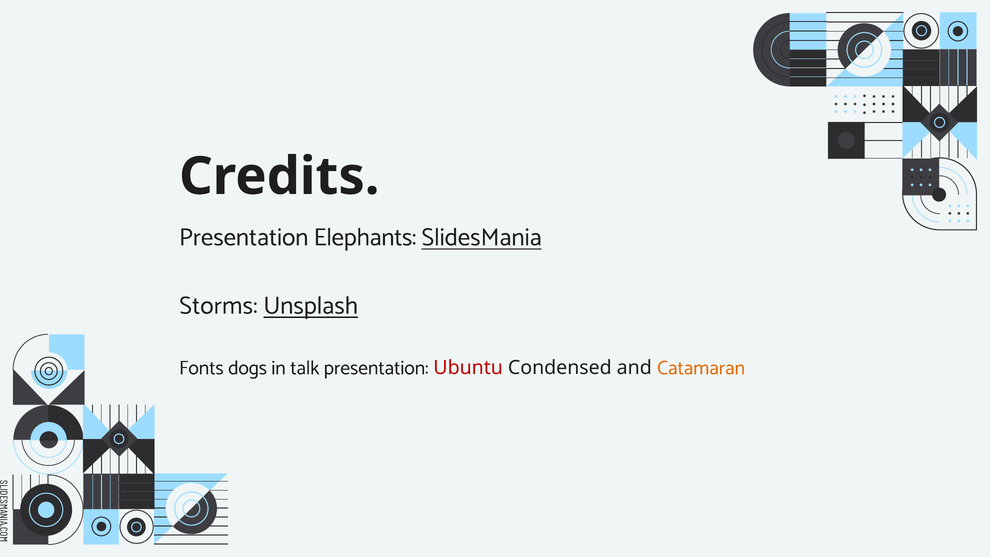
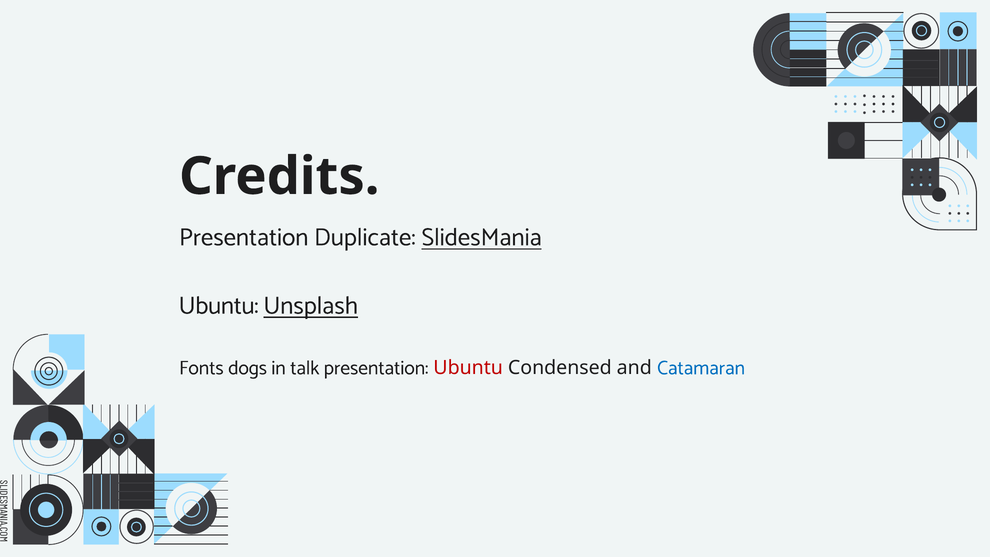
Elephants: Elephants -> Duplicate
Storms at (218, 305): Storms -> Ubuntu
Catamaran colour: orange -> blue
